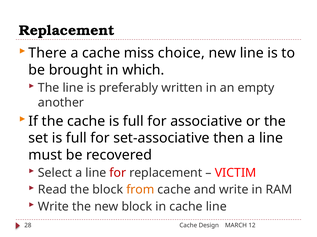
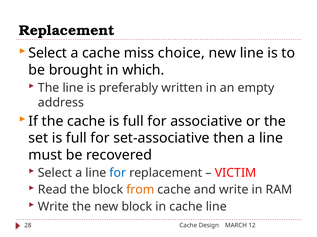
There at (48, 53): There -> Select
another: another -> address
for at (118, 173) colour: red -> blue
